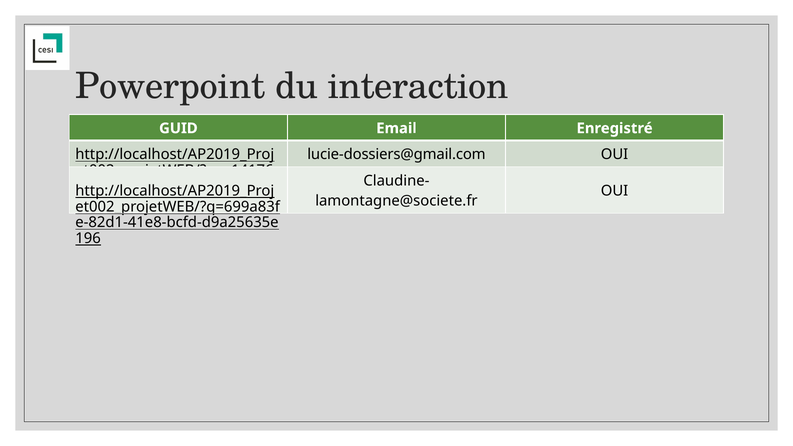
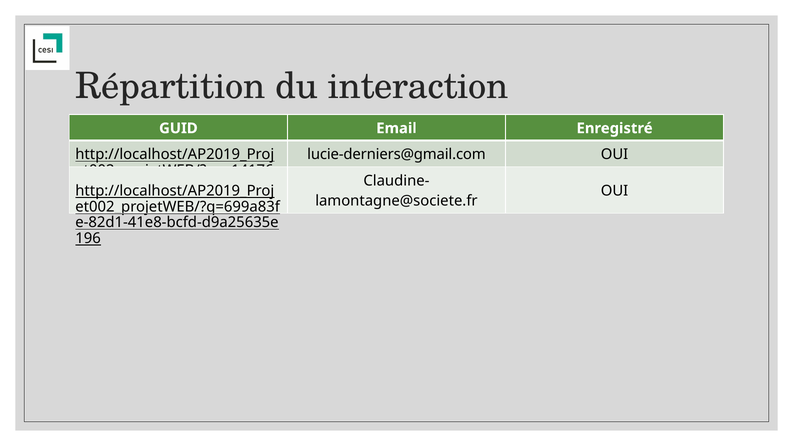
Powerpoint: Powerpoint -> Répartition
lucie-dossiers@gmail.com: lucie-dossiers@gmail.com -> lucie-derniers@gmail.com
